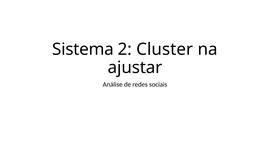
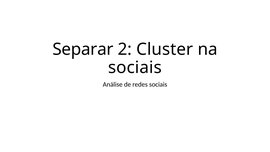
Sistema: Sistema -> Separar
ajustar at (135, 67): ajustar -> sociais
